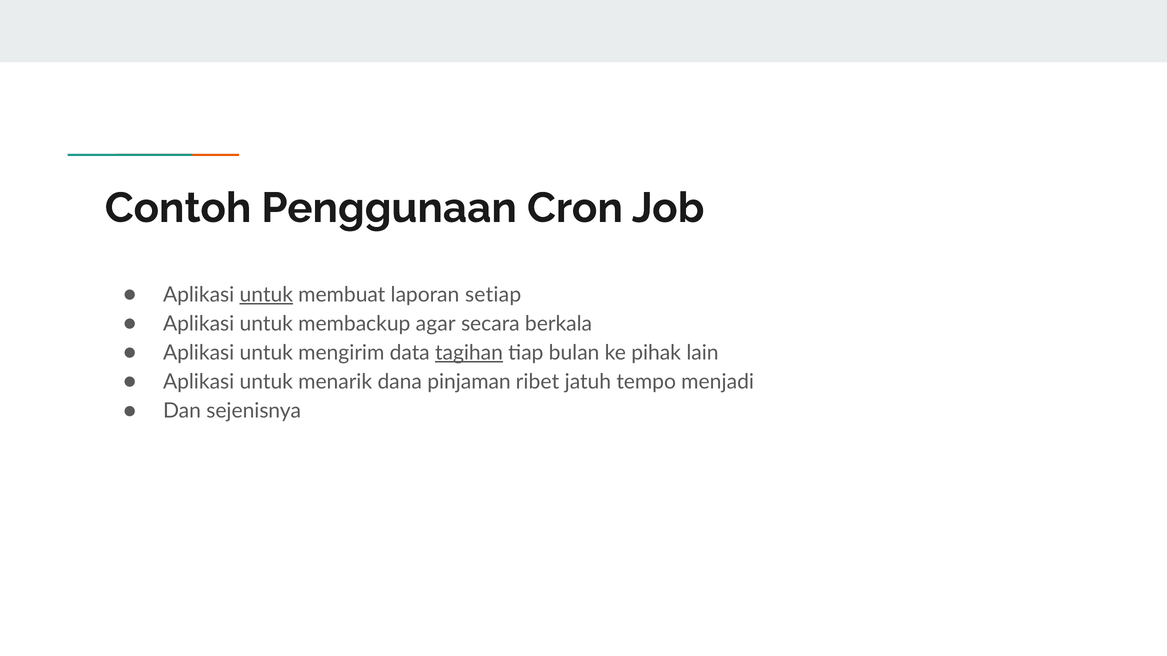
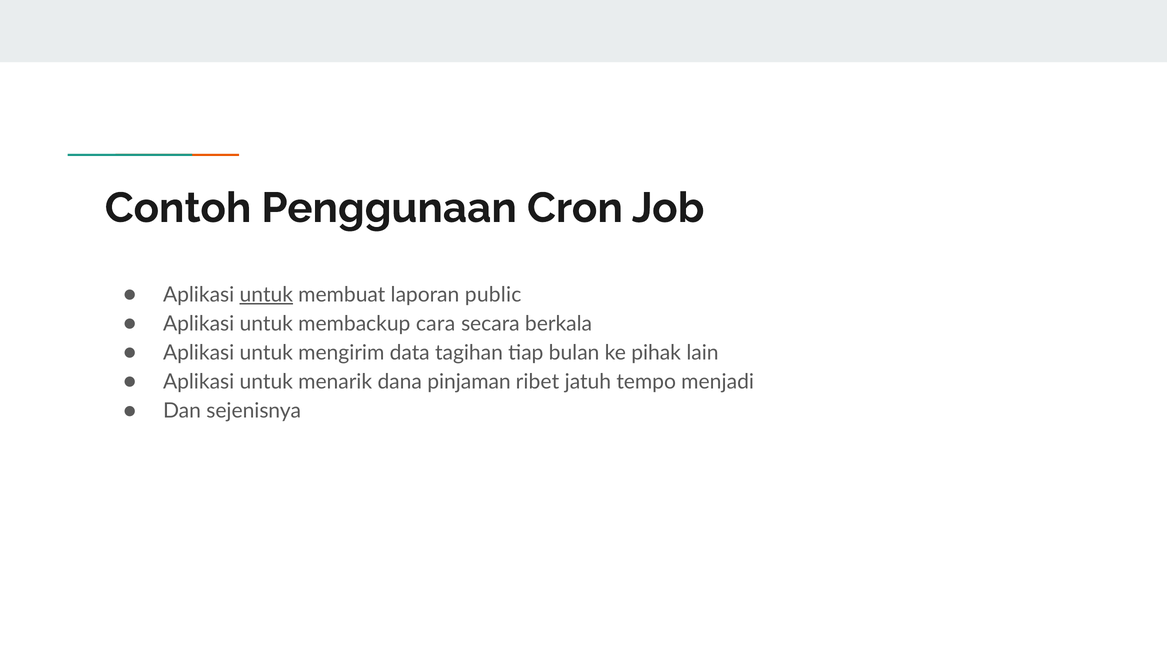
setiap: setiap -> public
agar: agar -> cara
tagihan underline: present -> none
